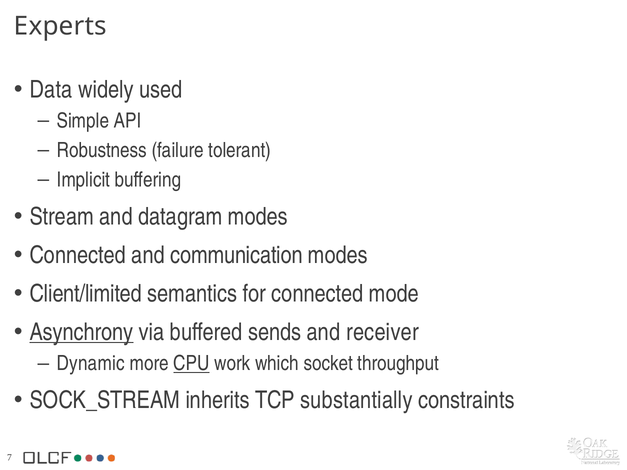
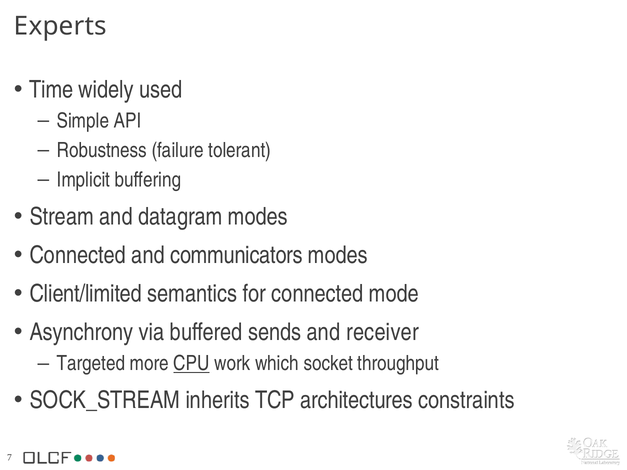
Data: Data -> Time
communication: communication -> communicators
Asynchrony underline: present -> none
Dynamic: Dynamic -> Targeted
substantially: substantially -> architectures
